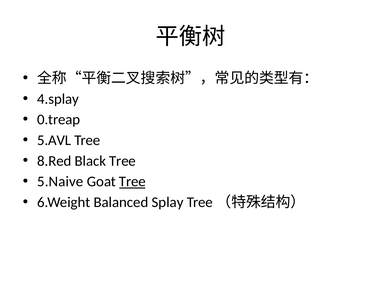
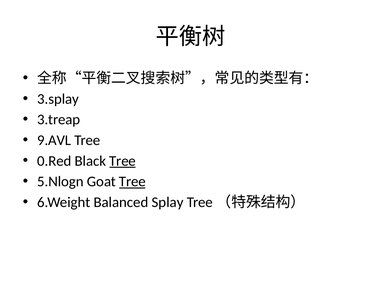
4.splay: 4.splay -> 3.splay
0.treap: 0.treap -> 3.treap
5.AVL: 5.AVL -> 9.AVL
8.Red: 8.Red -> 0.Red
Tree at (123, 161) underline: none -> present
5.Naive: 5.Naive -> 5.Nlogn
